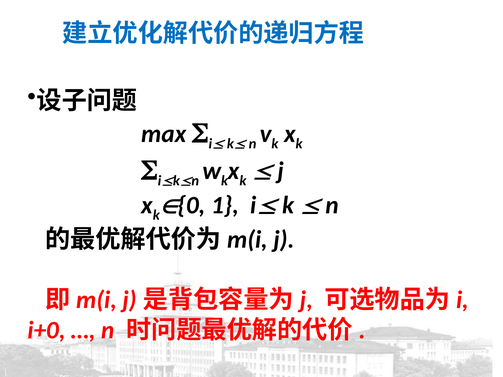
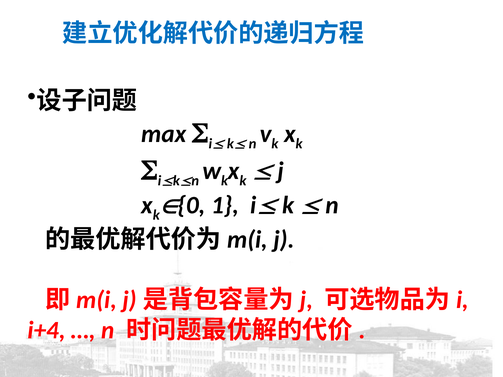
i+0: i+0 -> i+4
